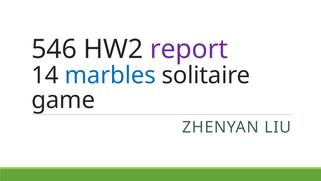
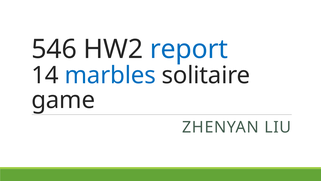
report colour: purple -> blue
